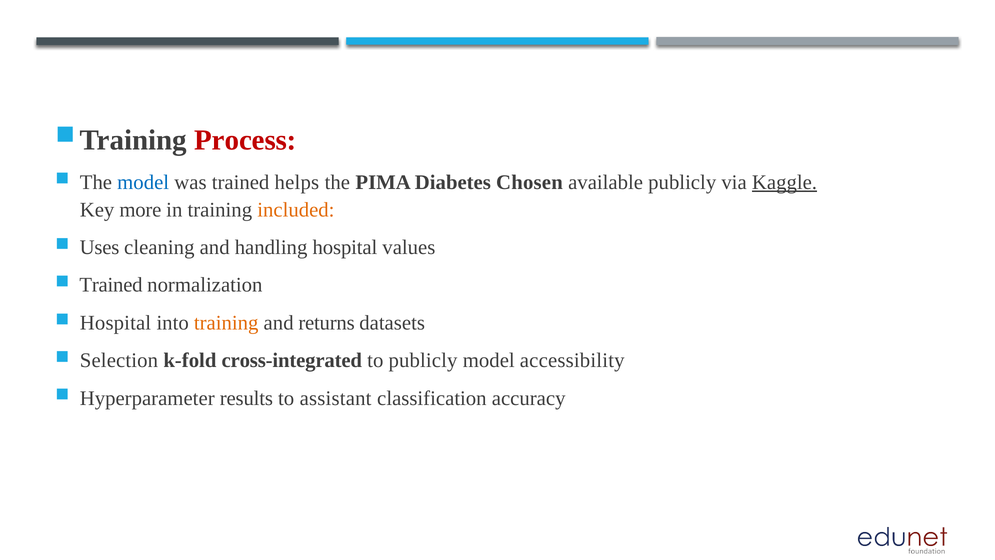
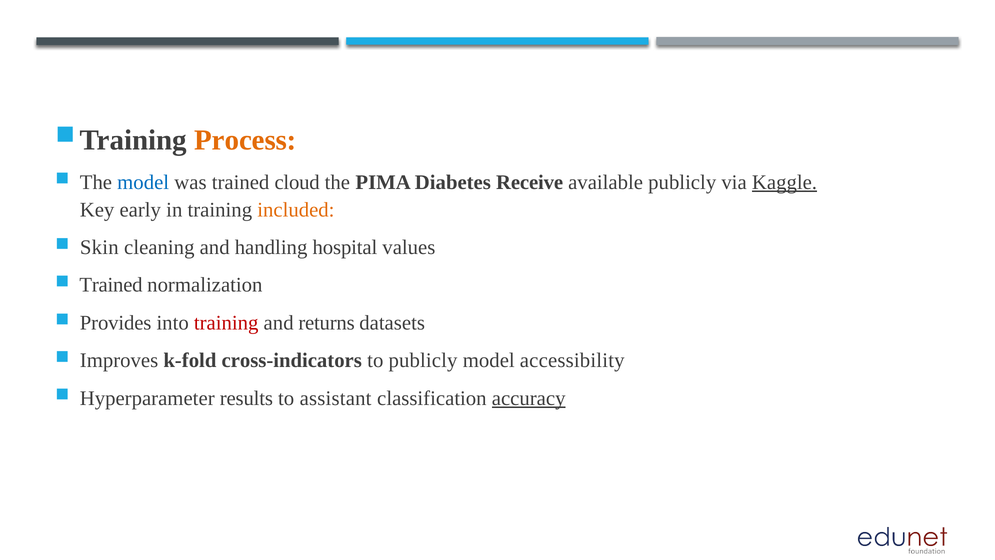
Process colour: red -> orange
helps: helps -> cloud
Chosen: Chosen -> Receive
more: more -> early
Uses: Uses -> Skin
Hospital at (115, 323): Hospital -> Provides
training at (226, 323) colour: orange -> red
Selection: Selection -> Improves
cross-integrated: cross-integrated -> cross-indicators
accuracy underline: none -> present
